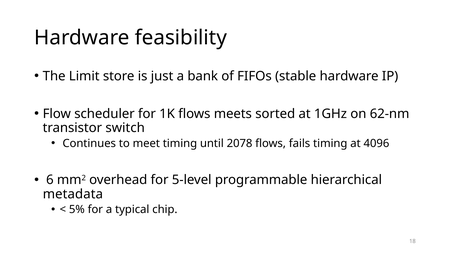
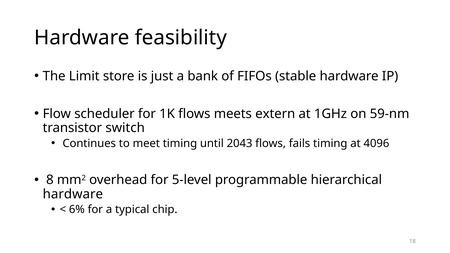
sorted: sorted -> extern
62-nm: 62-nm -> 59-nm
2078: 2078 -> 2043
6: 6 -> 8
metadata at (73, 194): metadata -> hardware
5%: 5% -> 6%
